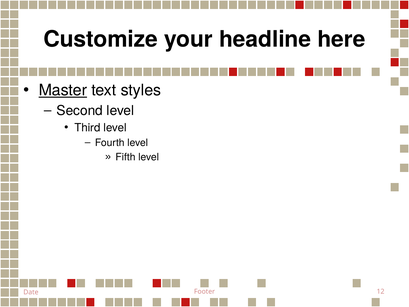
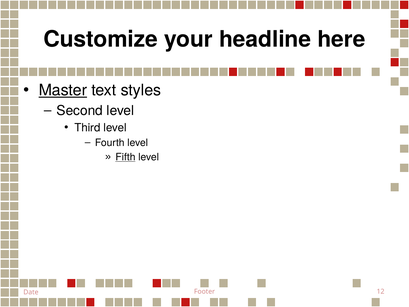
Fifth underline: none -> present
